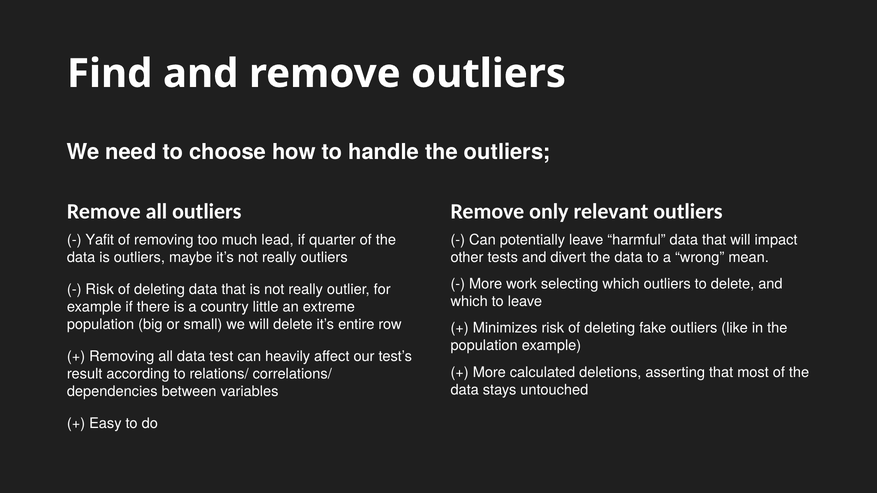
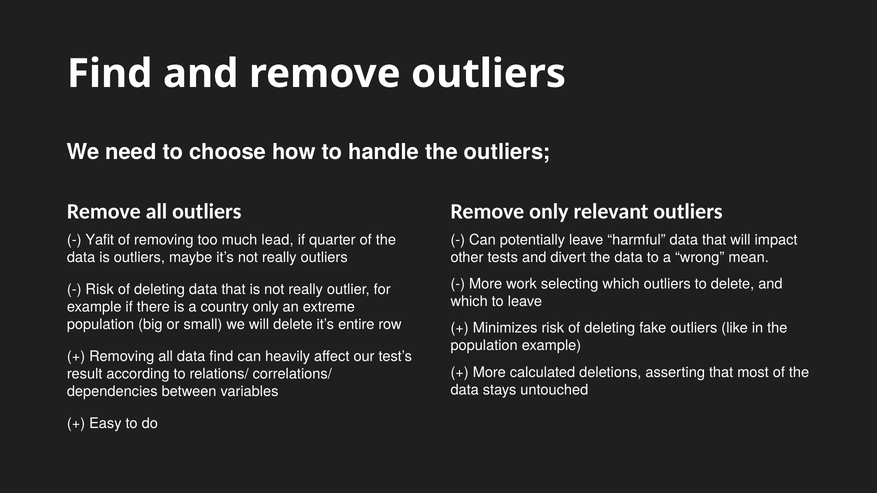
country little: little -> only
data test: test -> find
